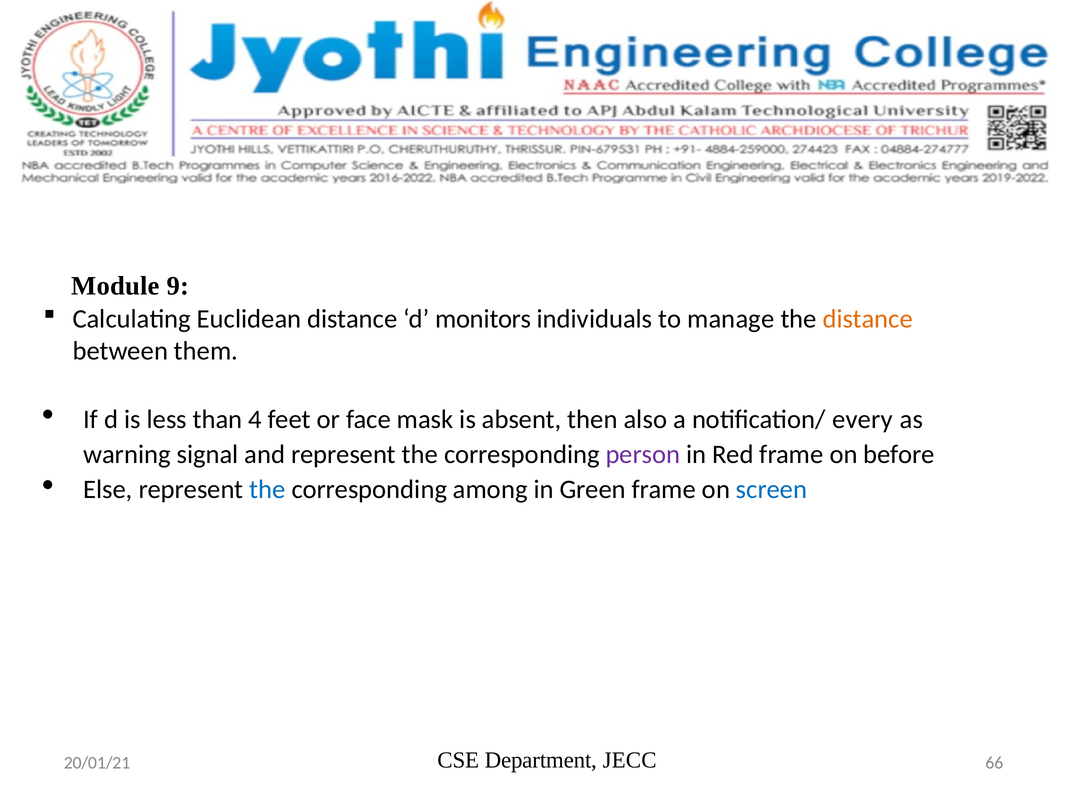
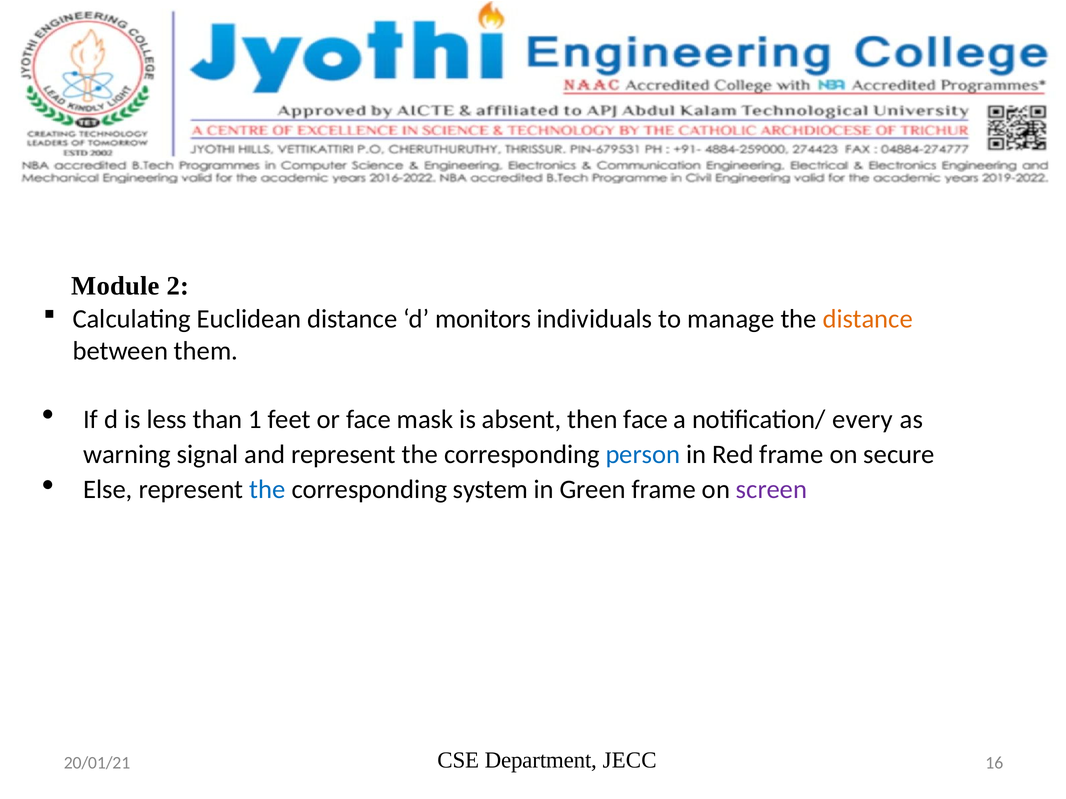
9: 9 -> 2
4: 4 -> 1
then also: also -> face
person colour: purple -> blue
before: before -> secure
among: among -> system
screen colour: blue -> purple
66: 66 -> 16
